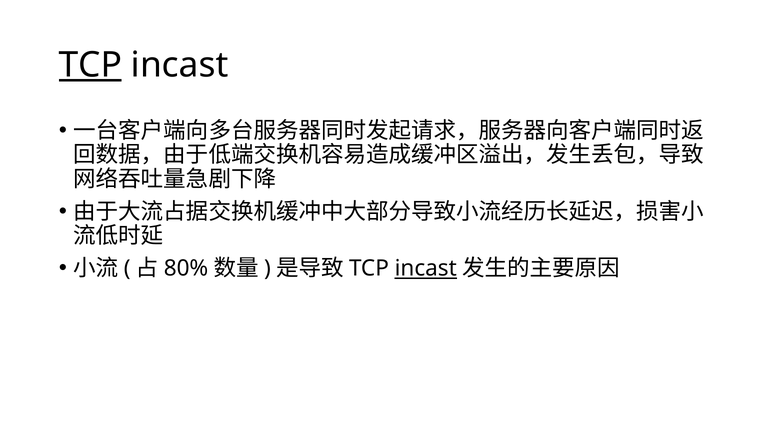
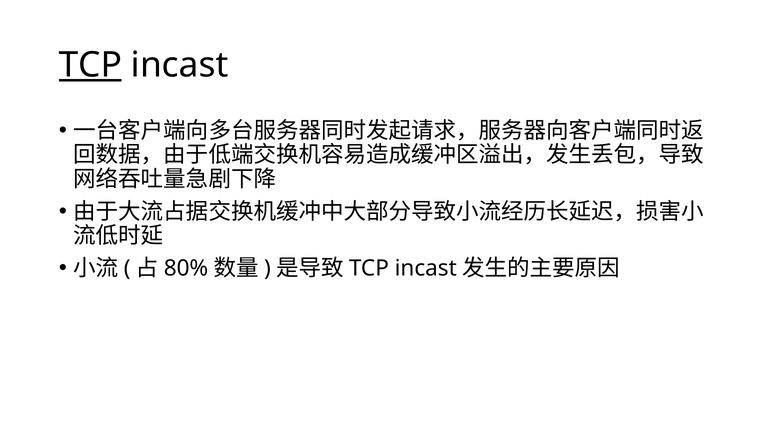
incast at (426, 268) underline: present -> none
